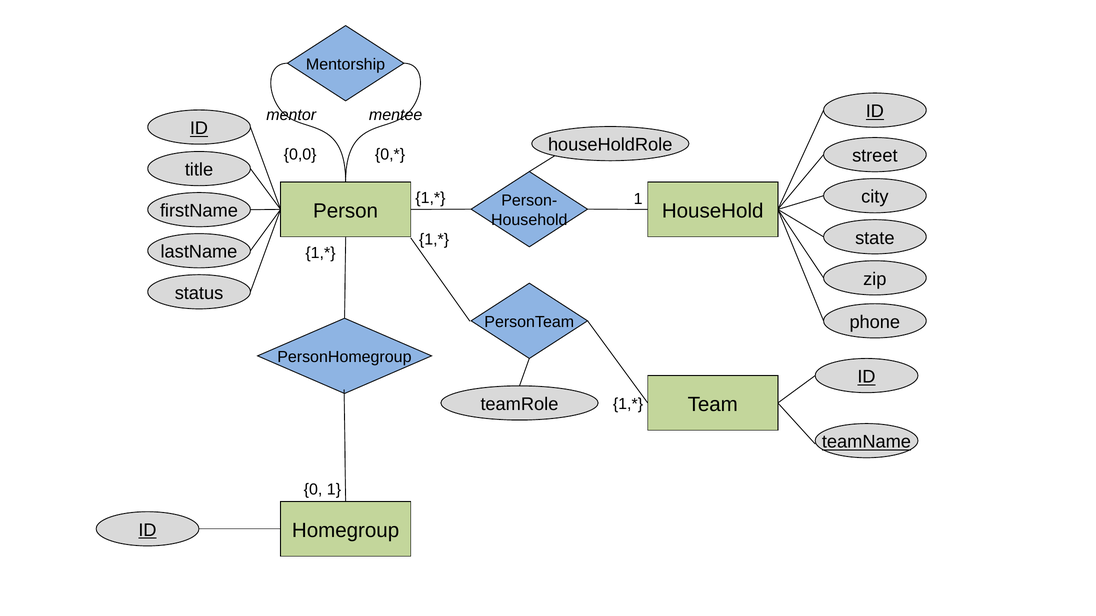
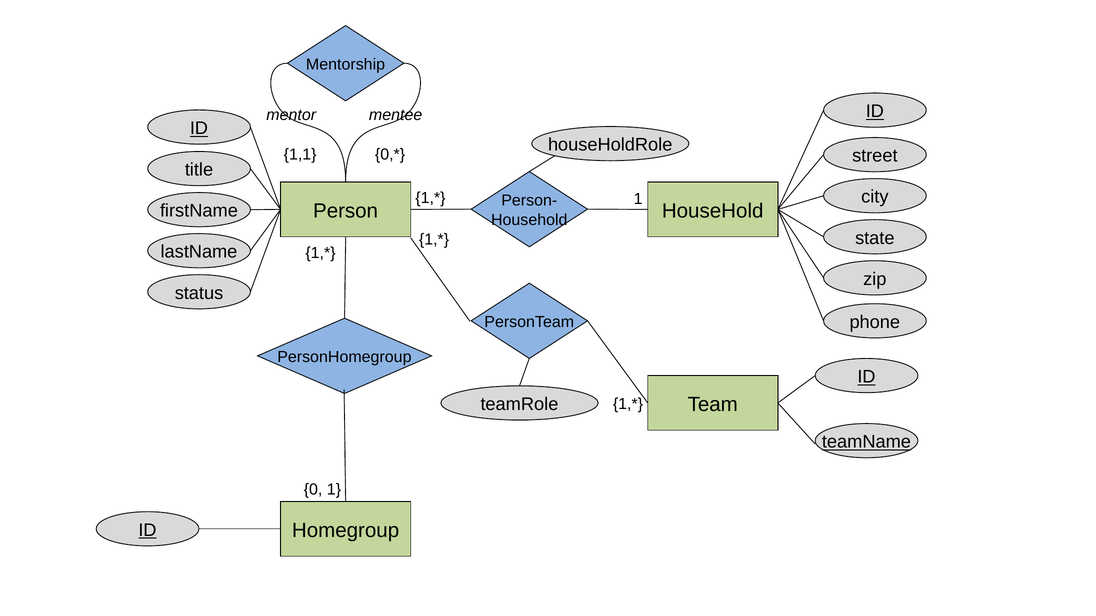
0,0: 0,0 -> 1,1
